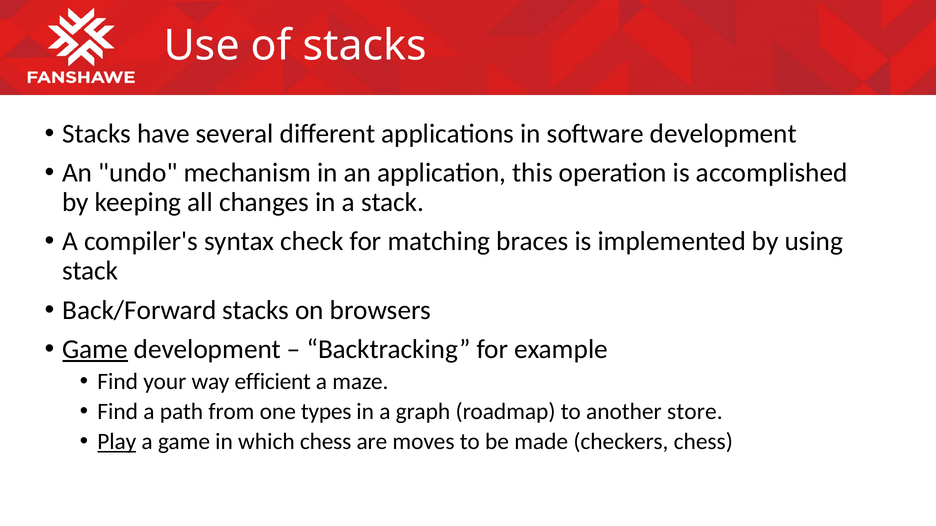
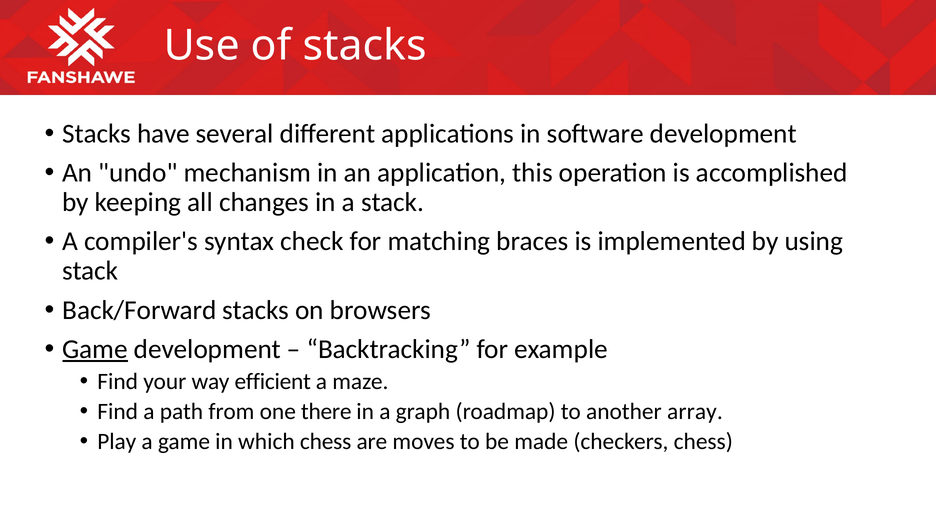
types: types -> there
store: store -> array
Play underline: present -> none
